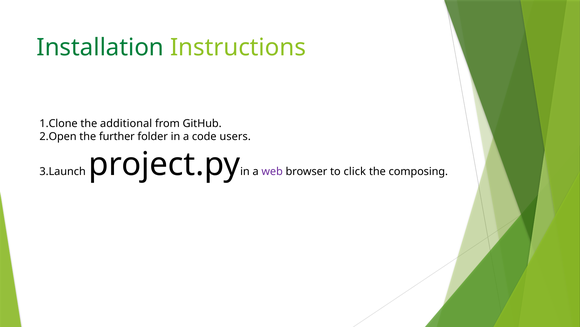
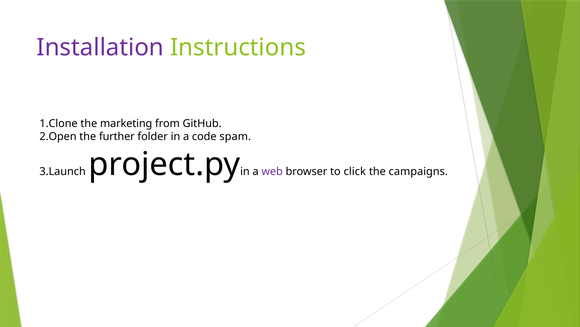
Installation colour: green -> purple
additional: additional -> marketing
users: users -> spam
composing: composing -> campaigns
